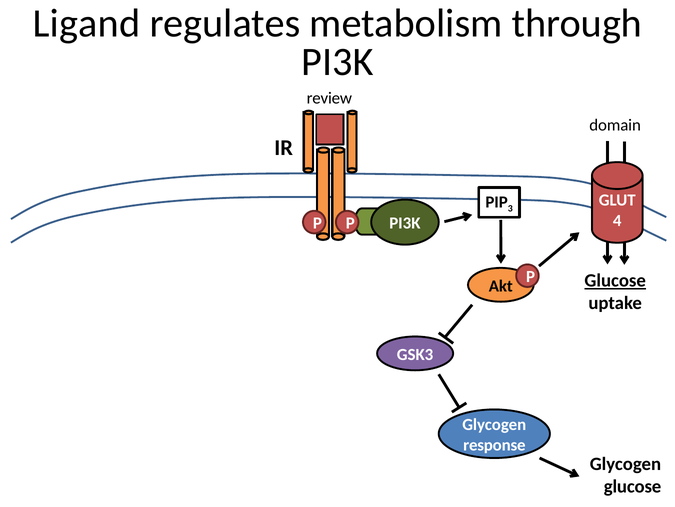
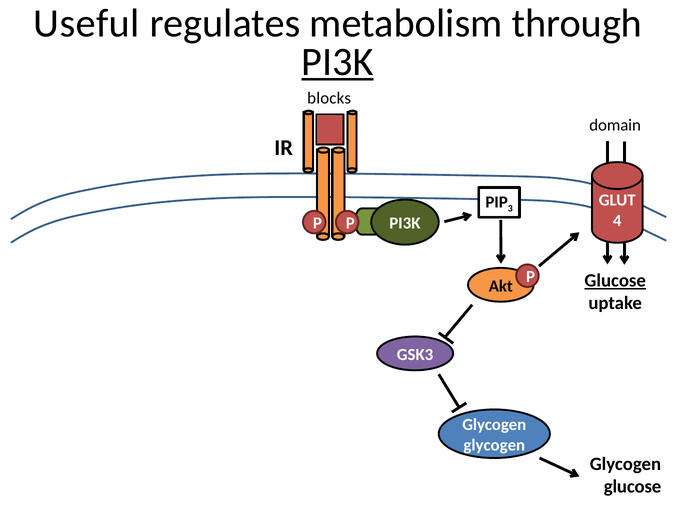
Ligand: Ligand -> Useful
PI3K at (337, 62) underline: none -> present
review: review -> blocks
response at (494, 444): response -> glycogen
